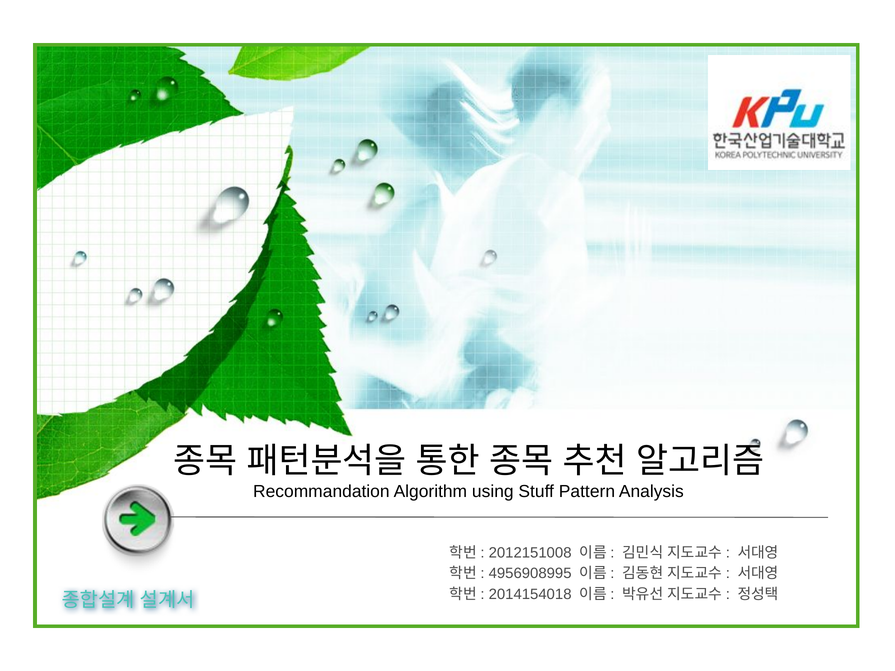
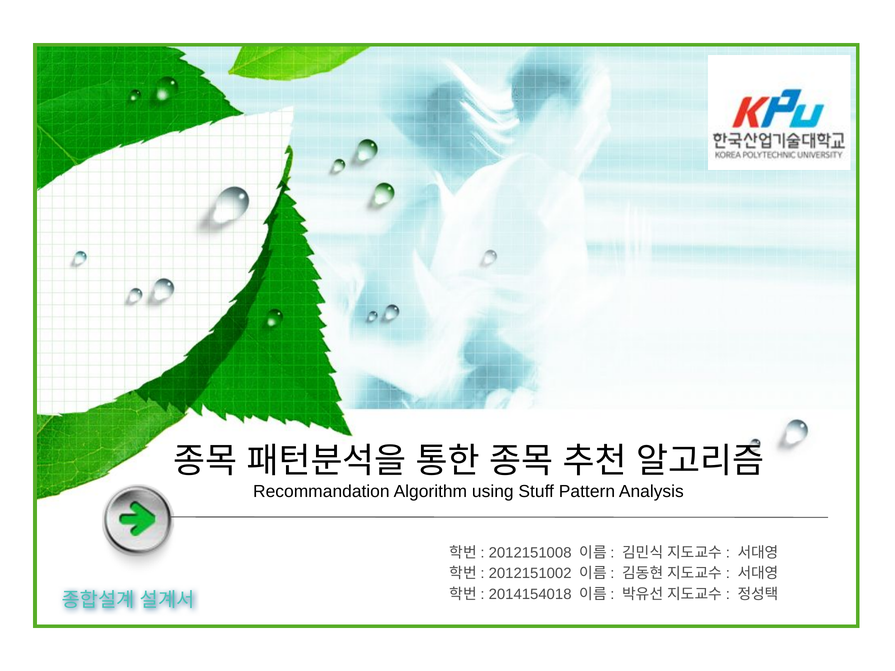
4956908995: 4956908995 -> 2012151002
